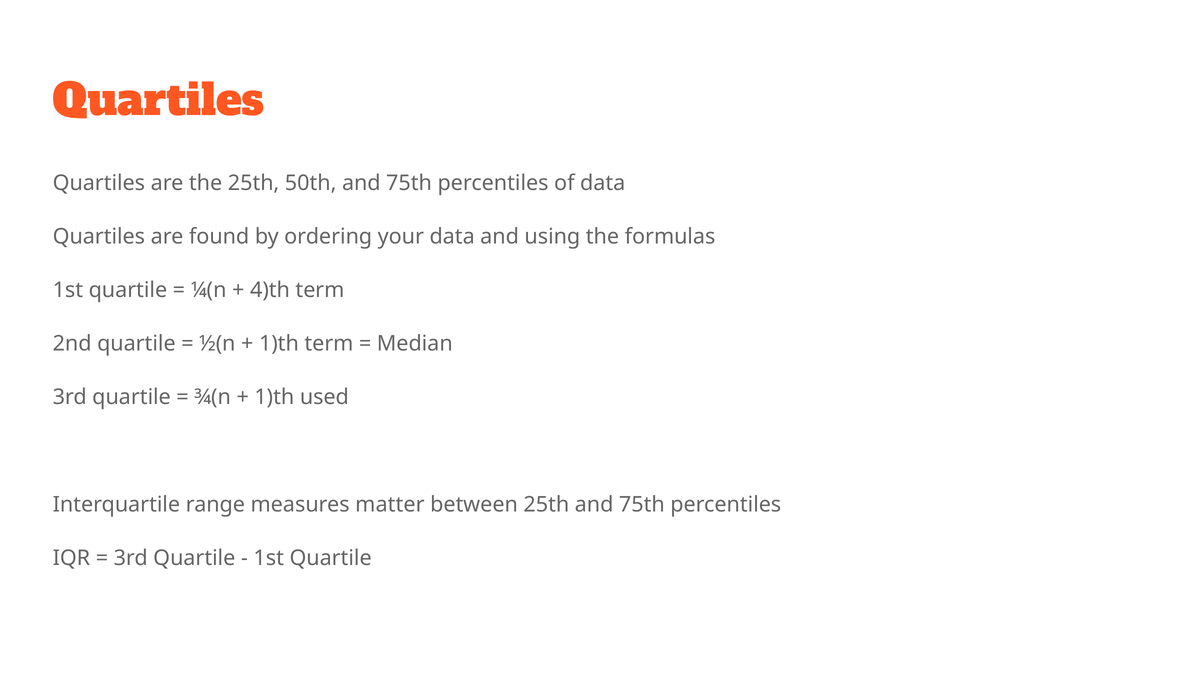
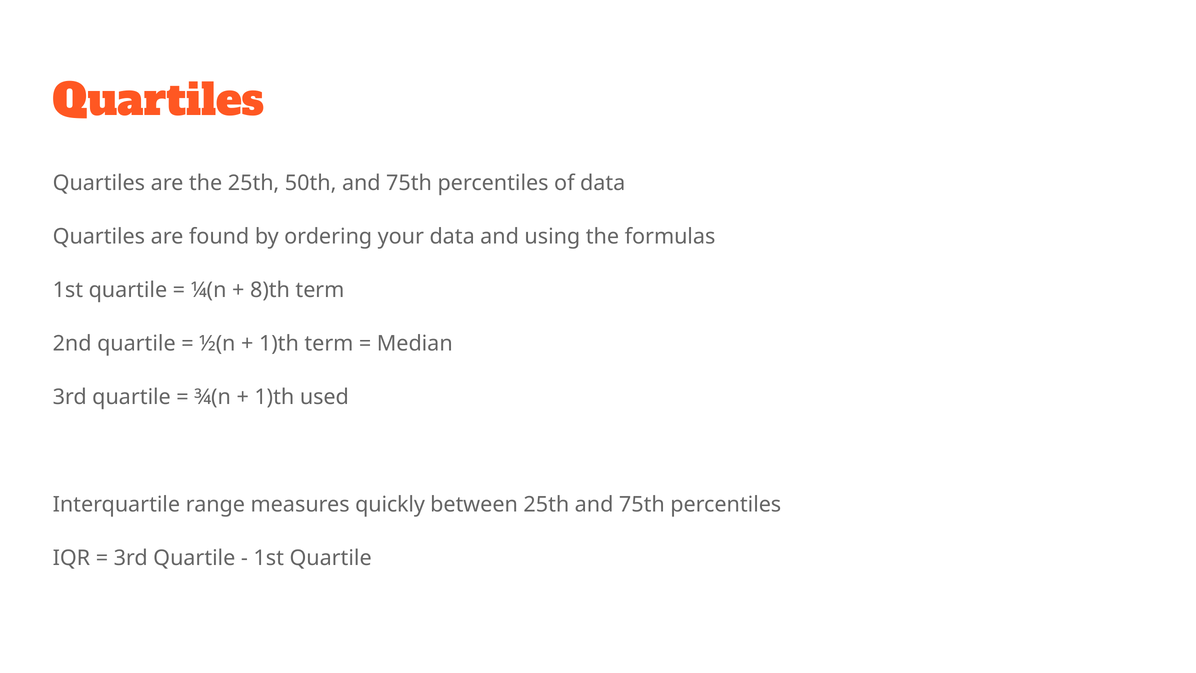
4)th: 4)th -> 8)th
matter: matter -> quickly
